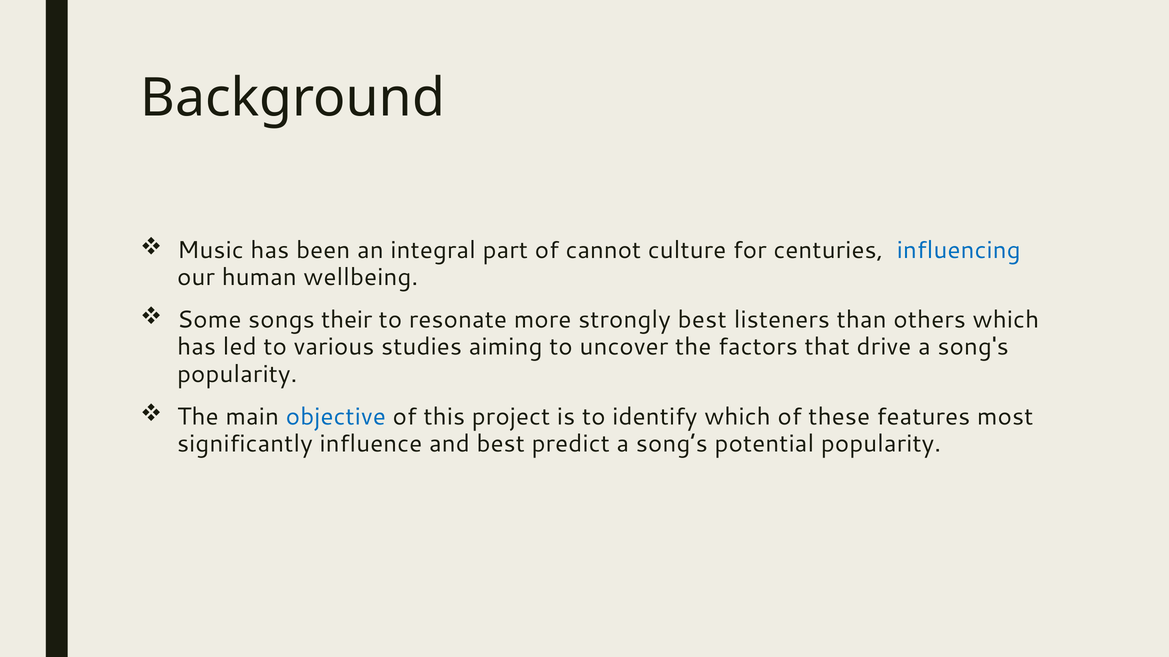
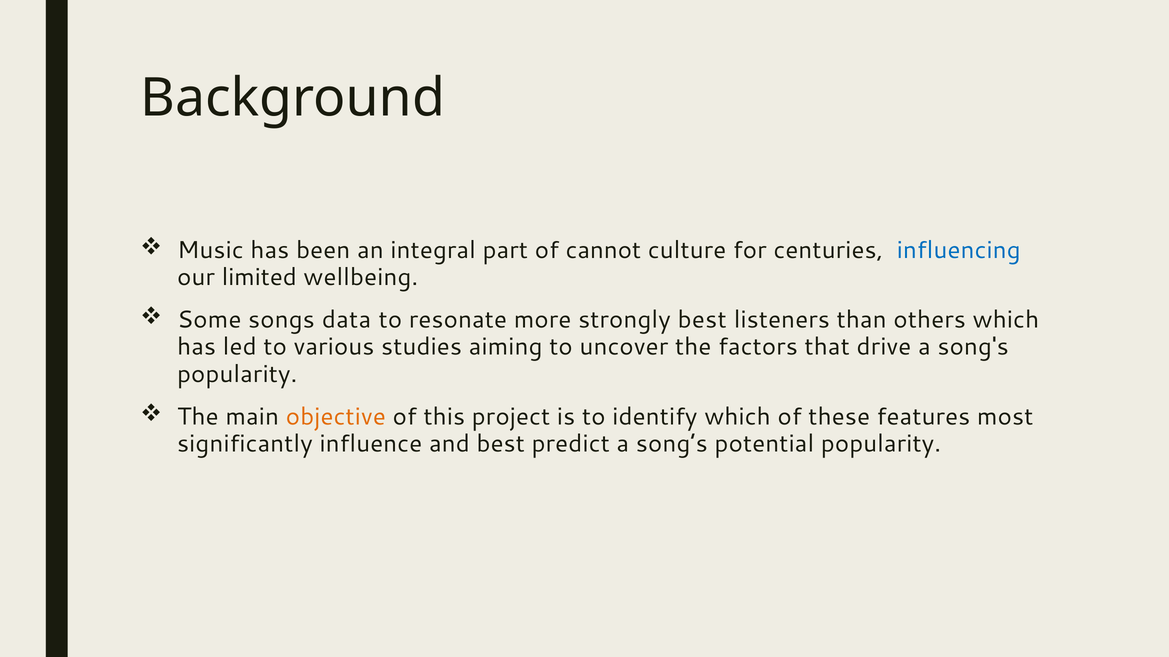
human: human -> limited
their: their -> data
objective colour: blue -> orange
